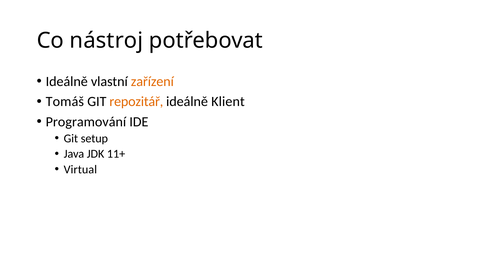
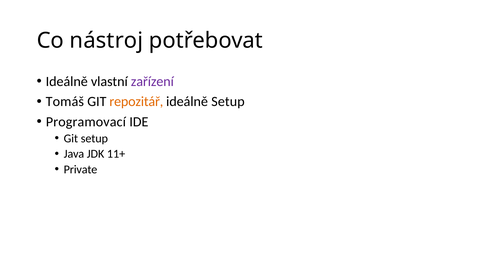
zařízení colour: orange -> purple
ideálně Klient: Klient -> Setup
Programování: Programování -> Programovací
Virtual: Virtual -> Private
